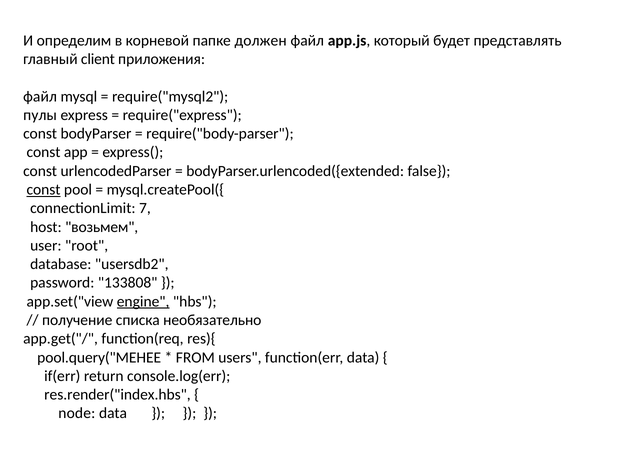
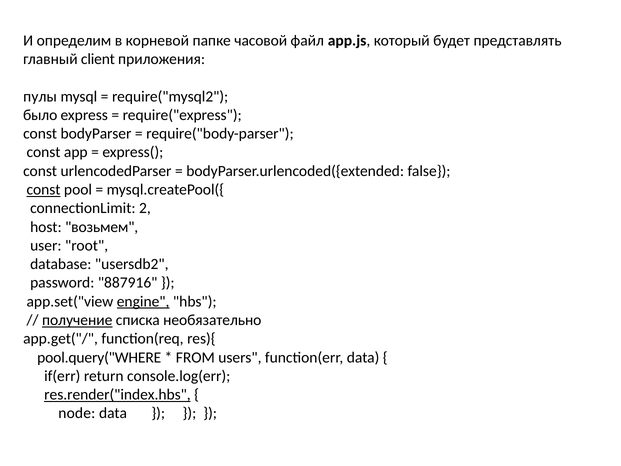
должен: должен -> часовой
файл at (40, 96): файл -> пулы
пулы: пулы -> было
7: 7 -> 2
133808: 133808 -> 887916
получение underline: none -> present
pool.query("МЕНЕЕ: pool.query("МЕНЕЕ -> pool.query("WHERE
res.render("index.hbs underline: none -> present
